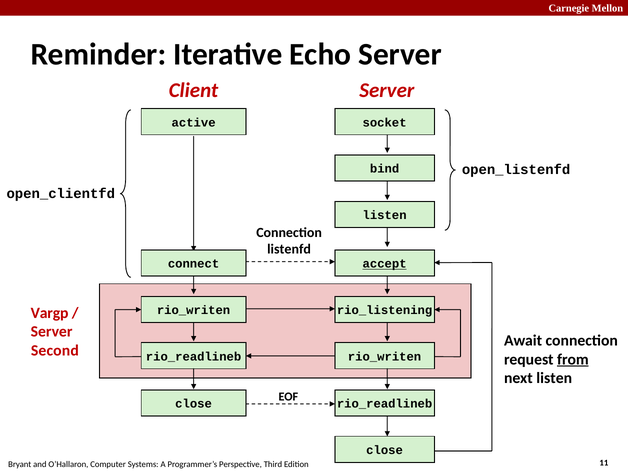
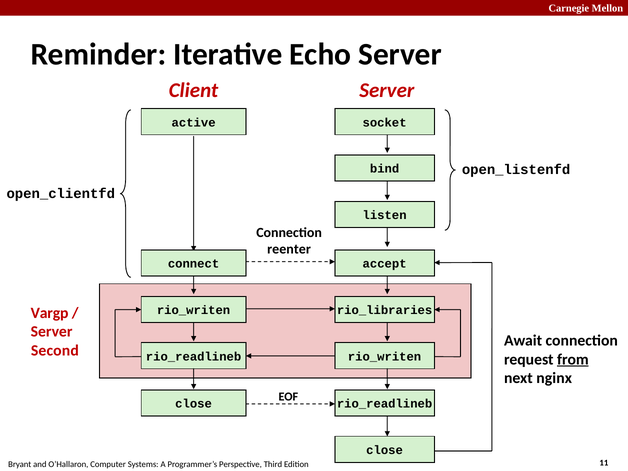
listenfd: listenfd -> reenter
accept underline: present -> none
rio_listening: rio_listening -> rio_libraries
next listen: listen -> nginx
